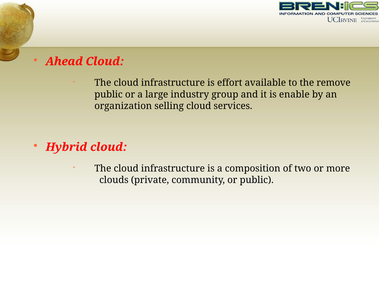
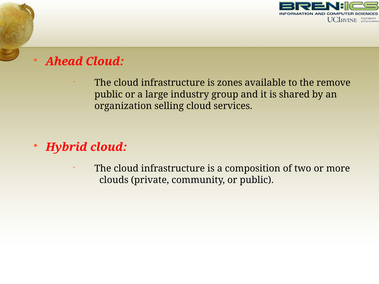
effort: effort -> zones
enable: enable -> shared
